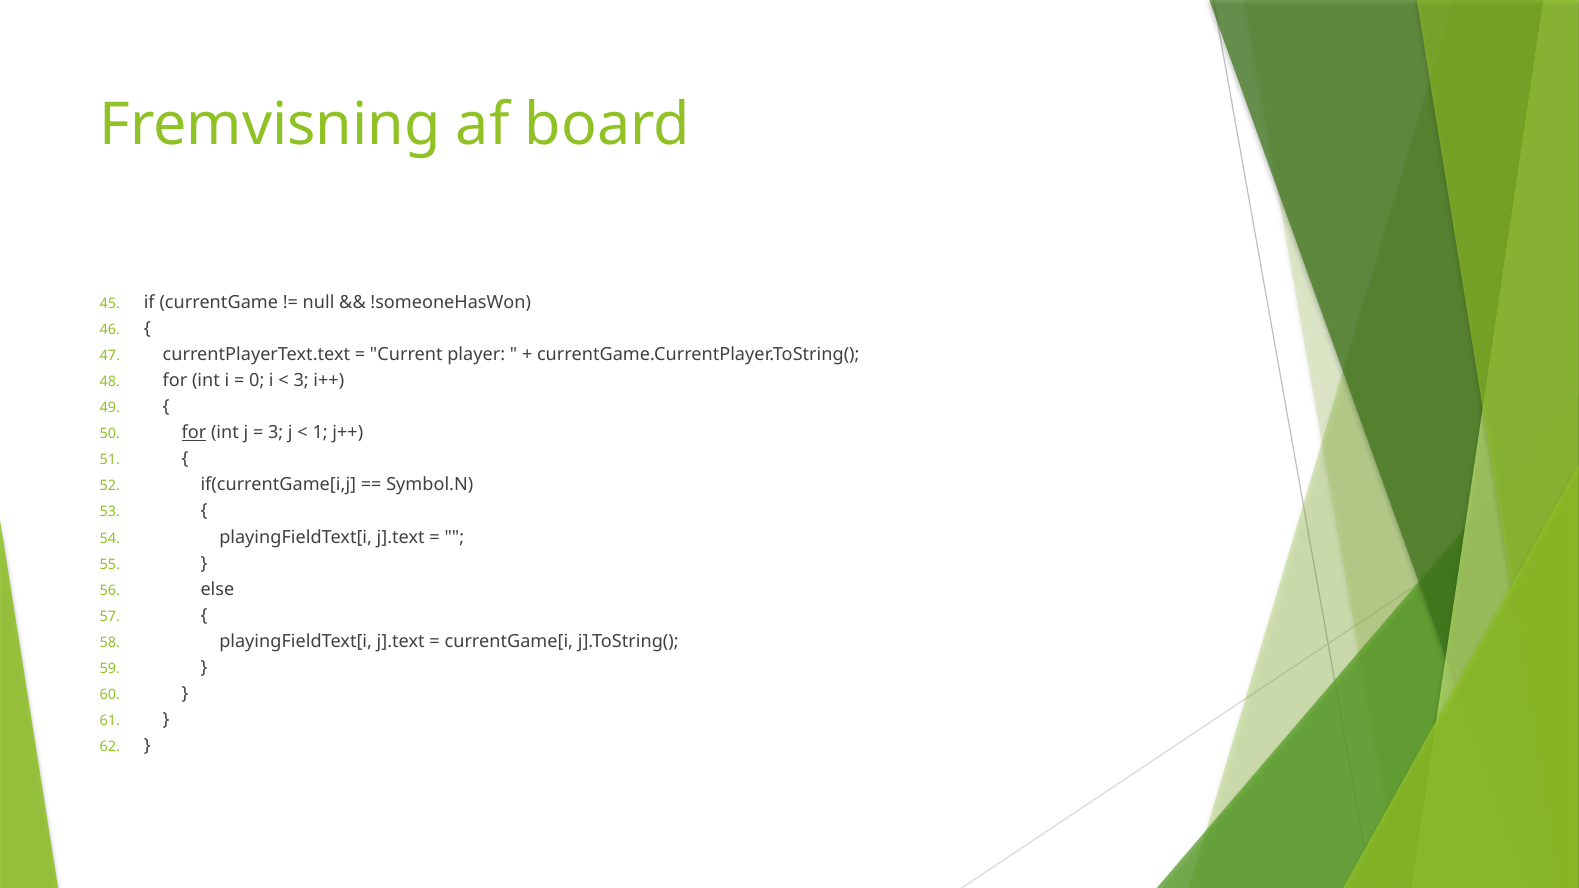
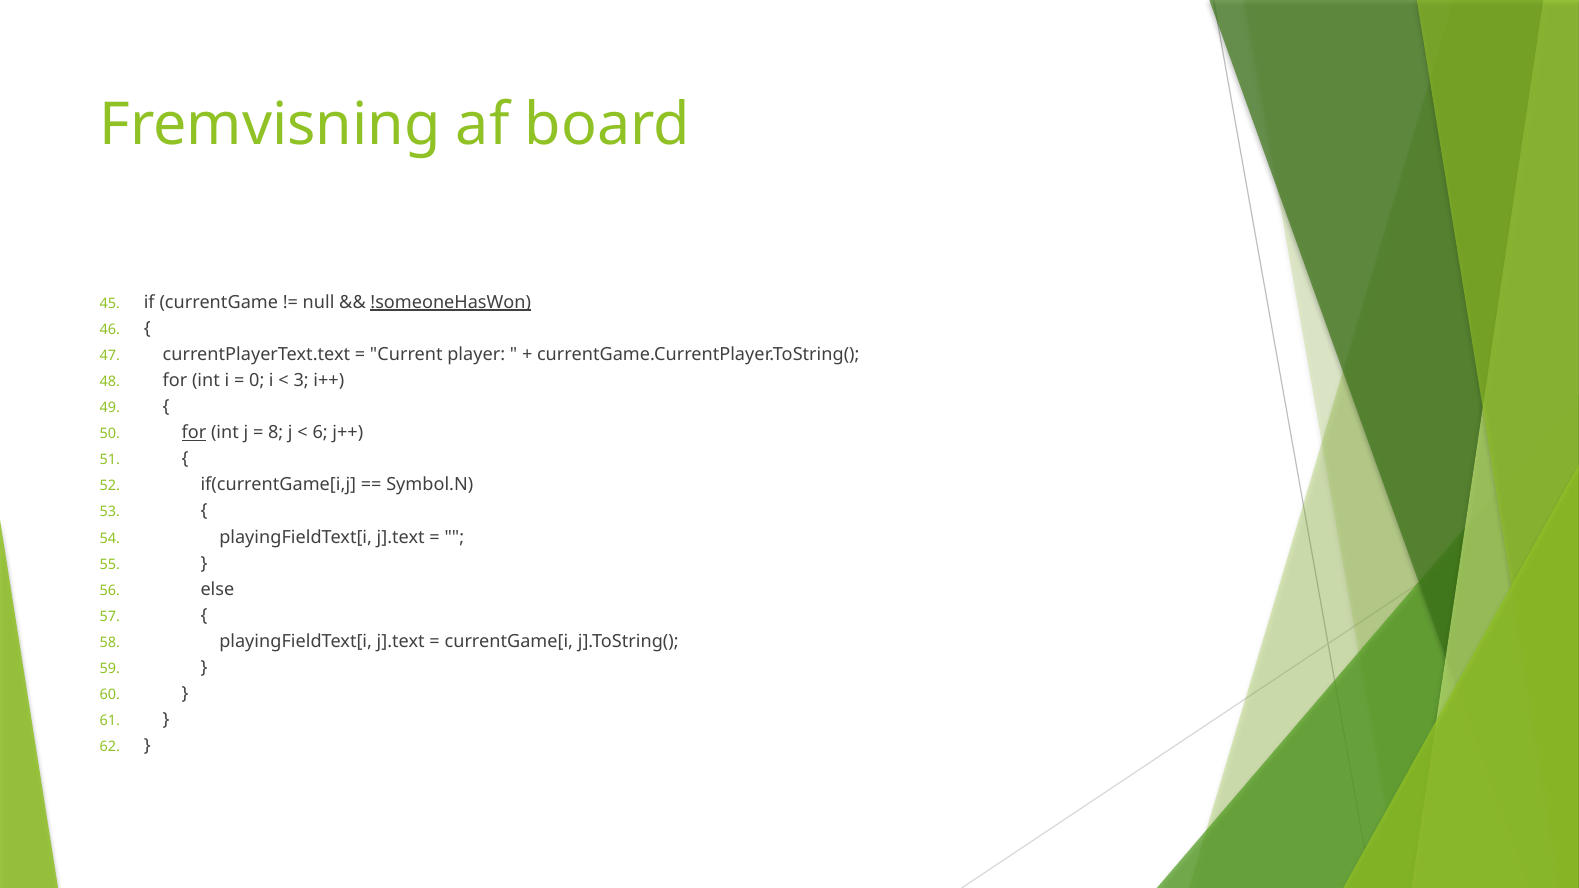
!someoneHasWon underline: none -> present
3 at (276, 433): 3 -> 8
1: 1 -> 6
